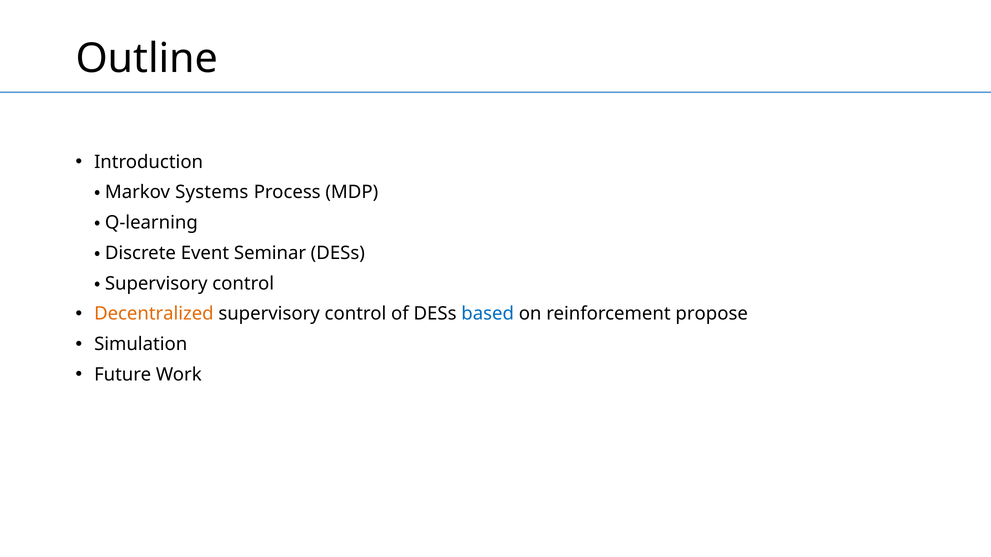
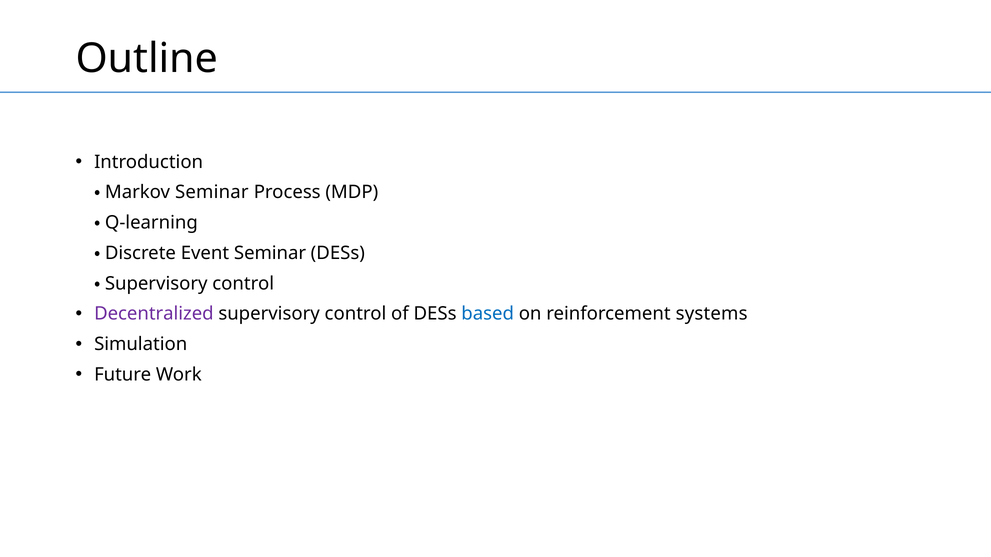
Systems at (212, 192): Systems -> Seminar
Decentralized colour: orange -> purple
propose: propose -> systems
